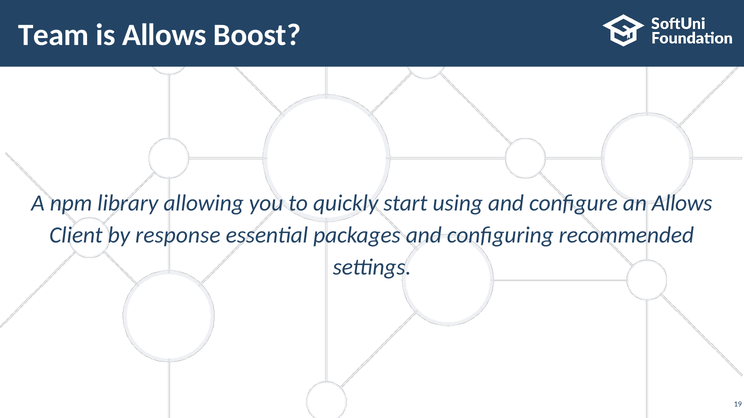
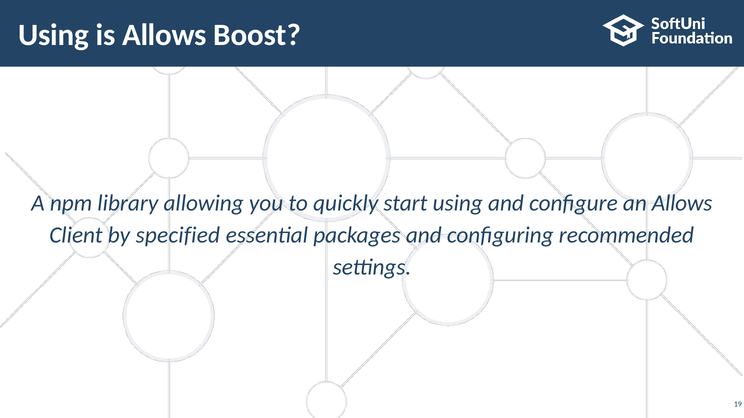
Team at (54, 35): Team -> Using
response: response -> specified
